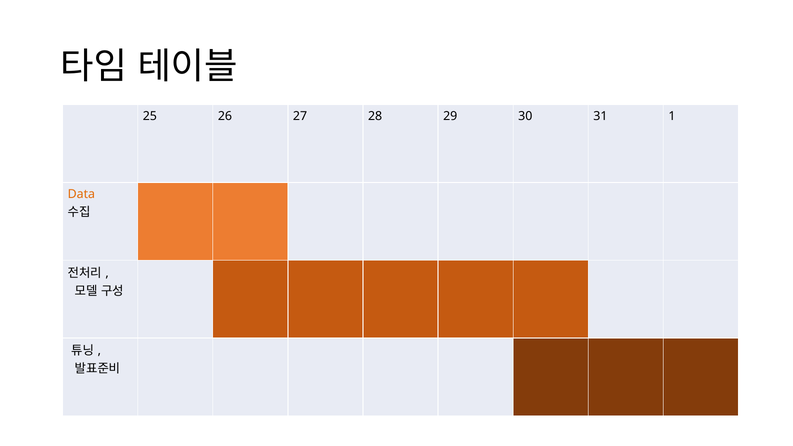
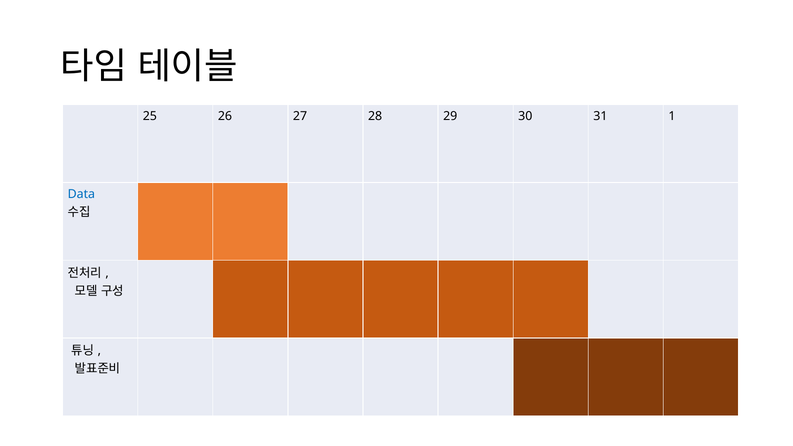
Data colour: orange -> blue
